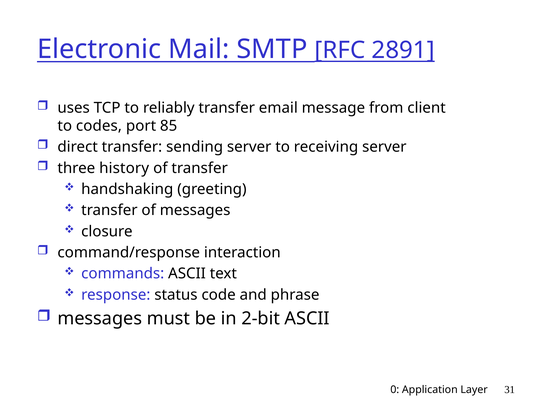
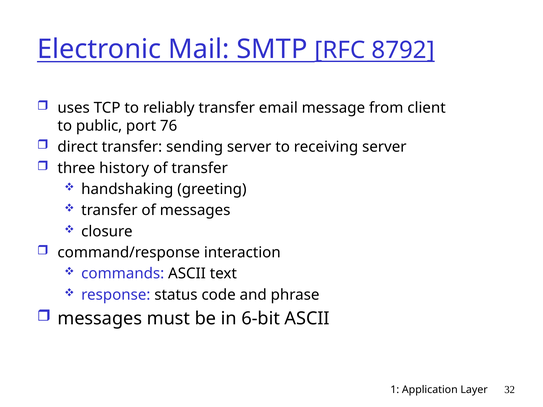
2891: 2891 -> 8792
codes: codes -> public
85: 85 -> 76
2-bit: 2-bit -> 6-bit
0: 0 -> 1
31: 31 -> 32
